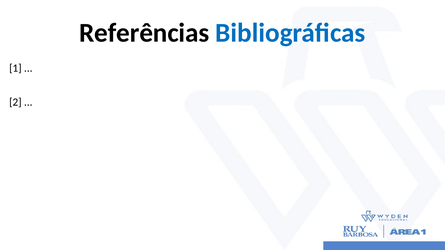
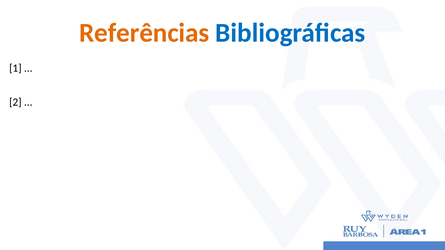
Referências colour: black -> orange
